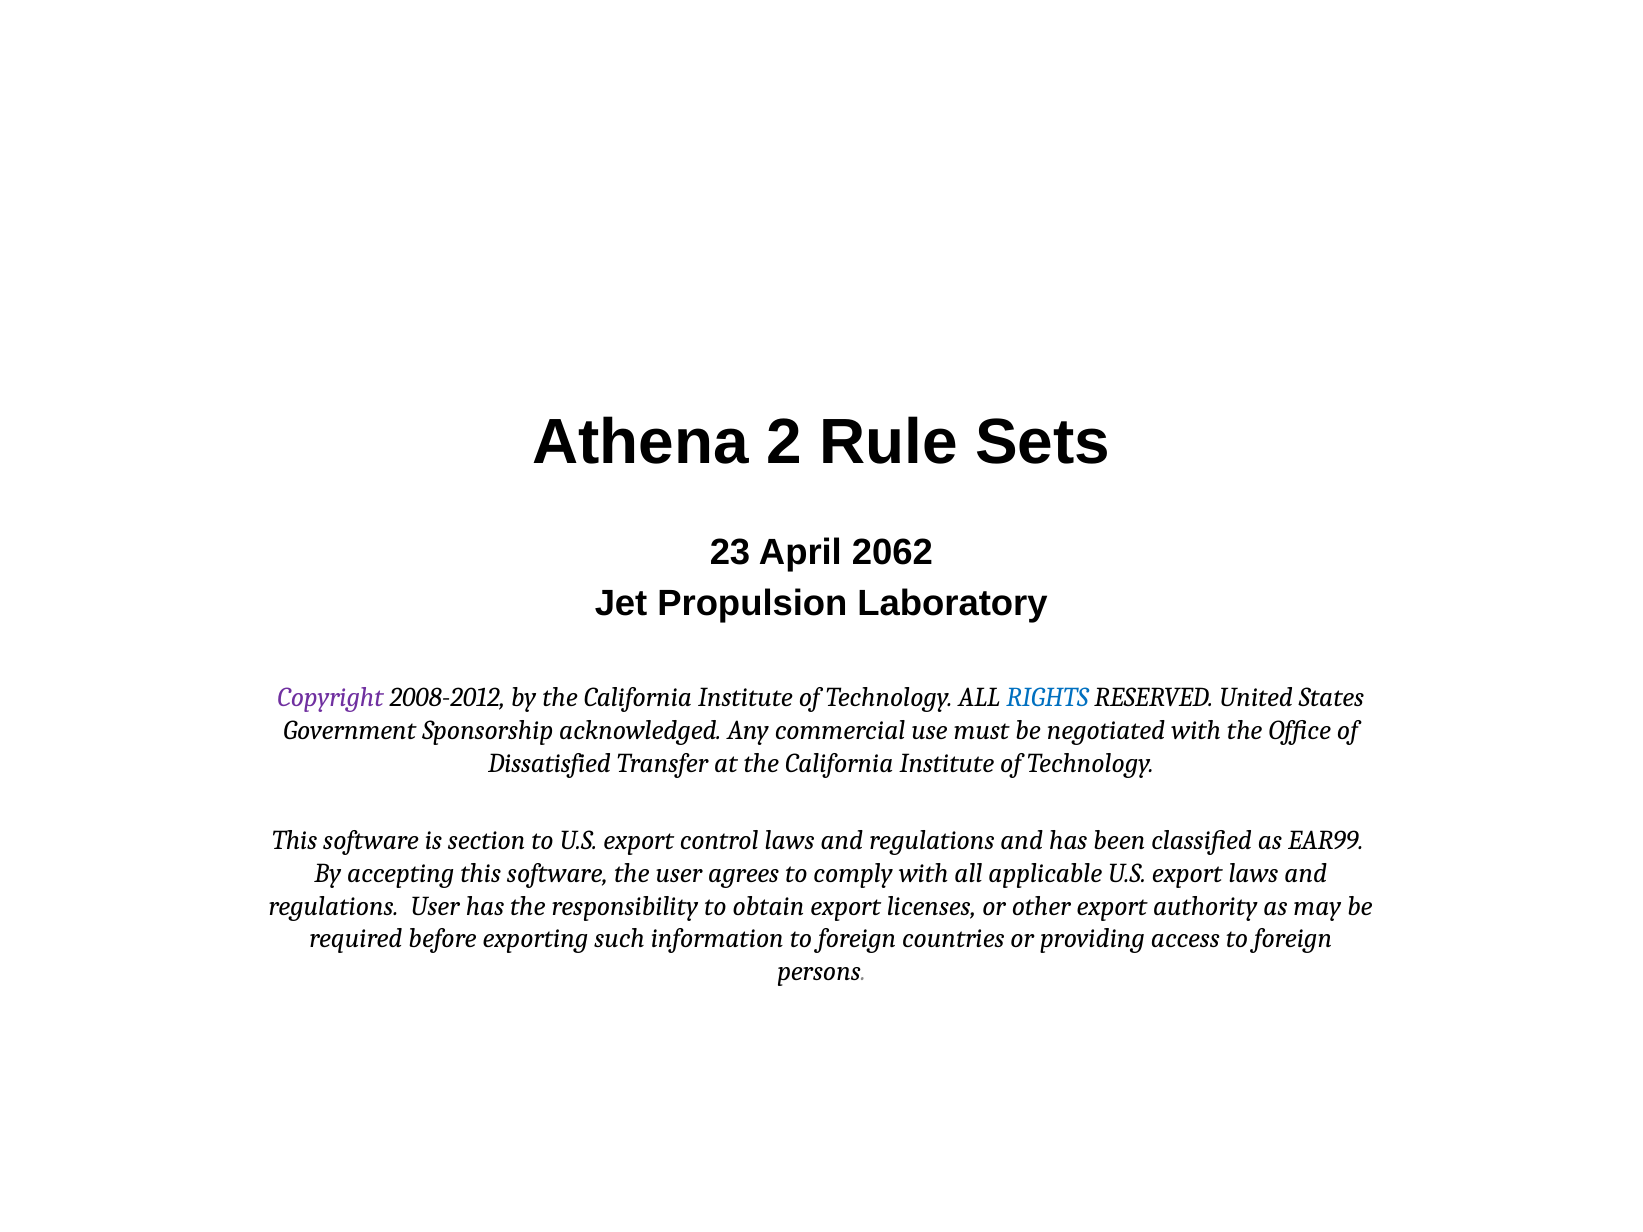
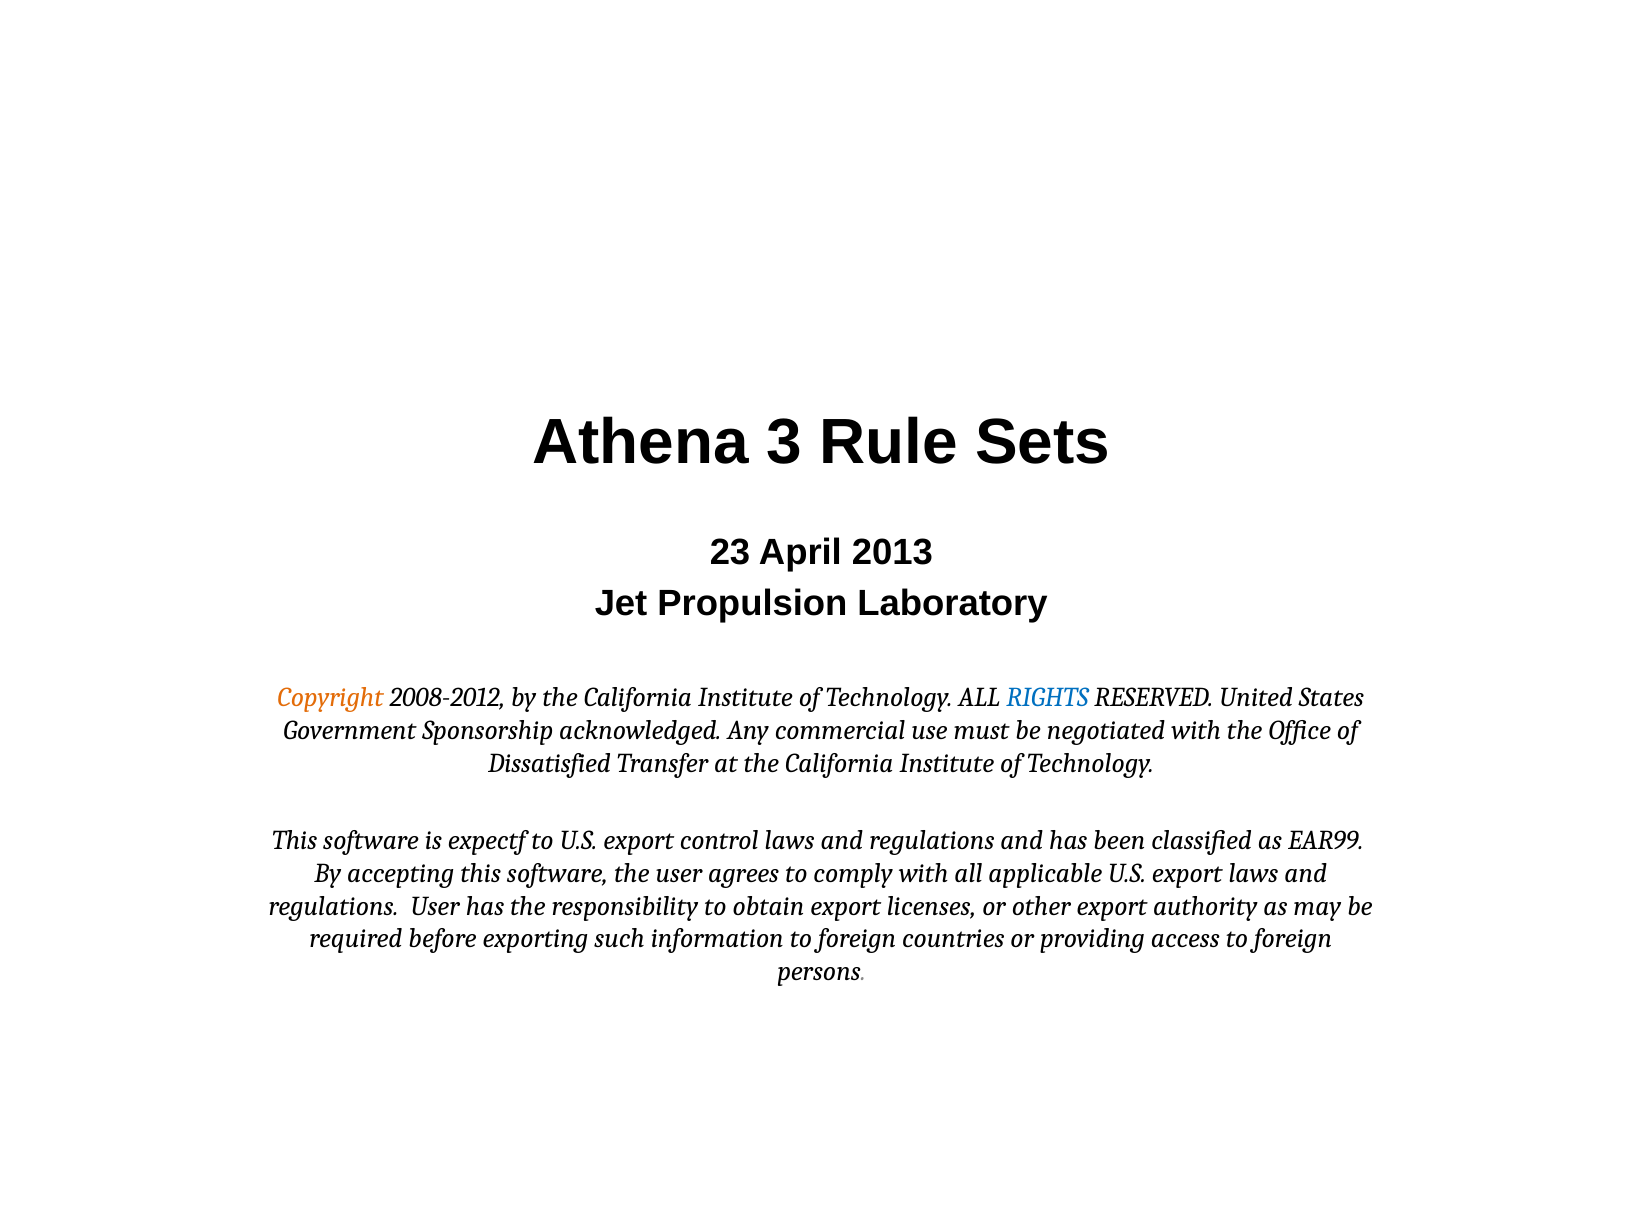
2: 2 -> 3
2062: 2062 -> 2013
Copyright colour: purple -> orange
section: section -> expectf
